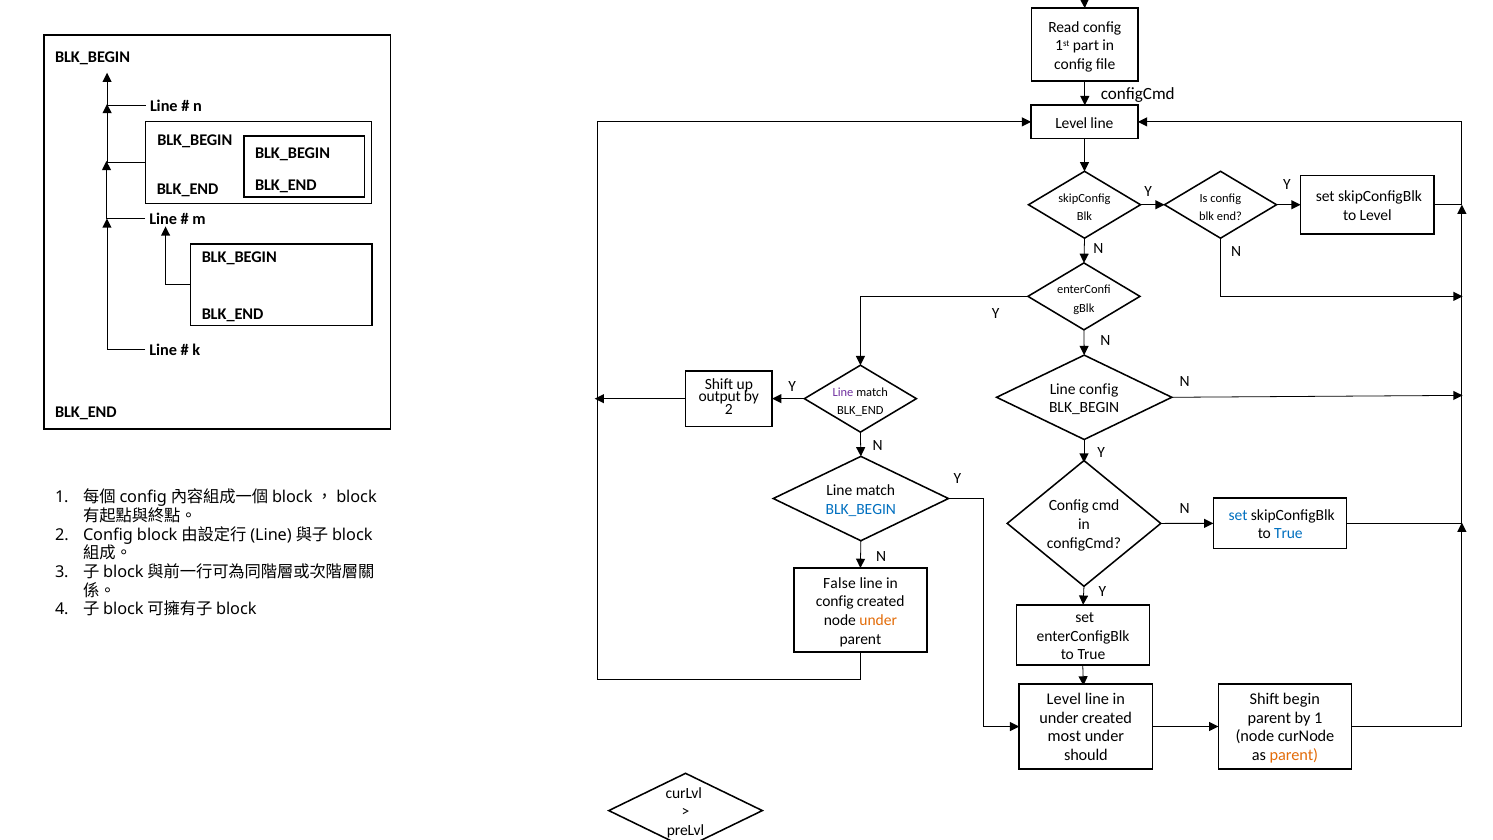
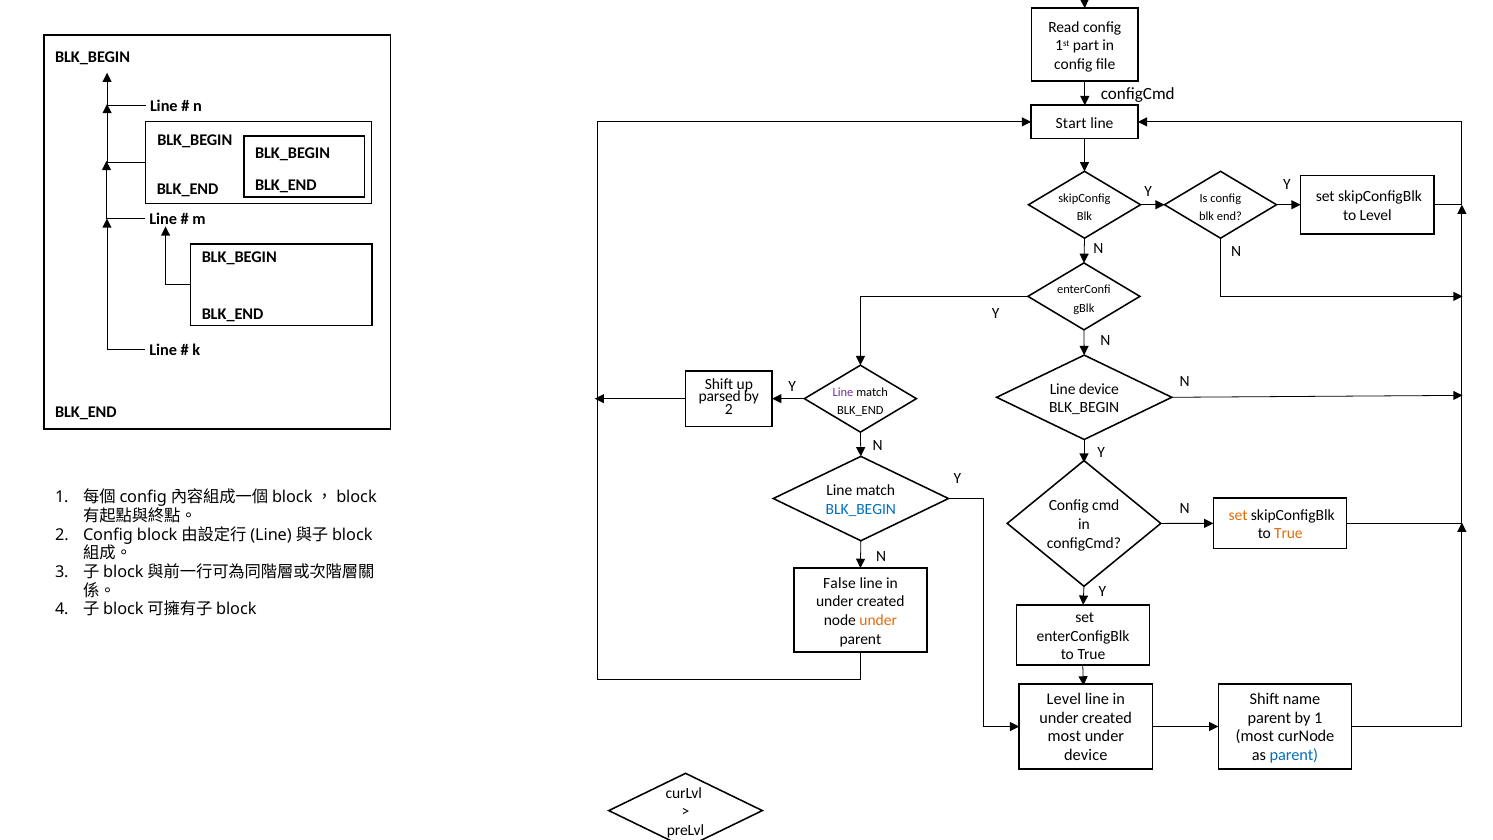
Level at (1071, 123): Level -> Start
Line config: config -> device
output: output -> parsed
set at (1238, 515) colour: blue -> orange
True at (1288, 534) colour: blue -> orange
config at (835, 602): config -> under
begin: begin -> name
node at (1255, 736): node -> most
should at (1086, 755): should -> device
parent at (1294, 755) colour: orange -> blue
